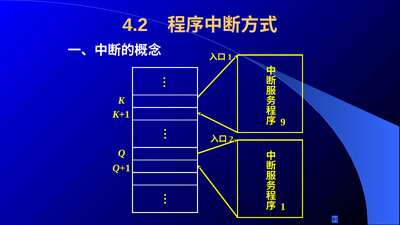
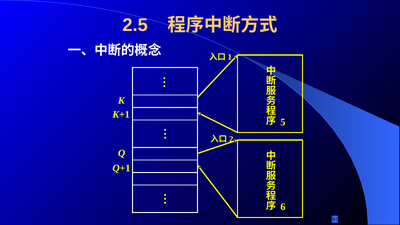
4.2: 4.2 -> 2.5
9: 9 -> 5
1: 1 -> 6
